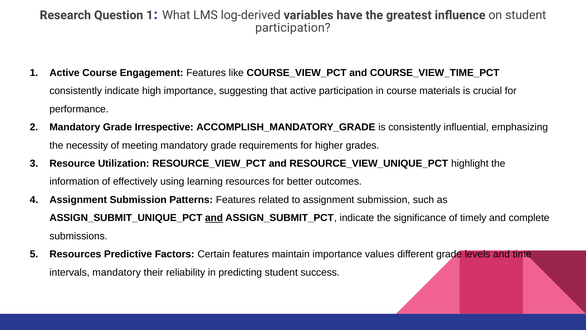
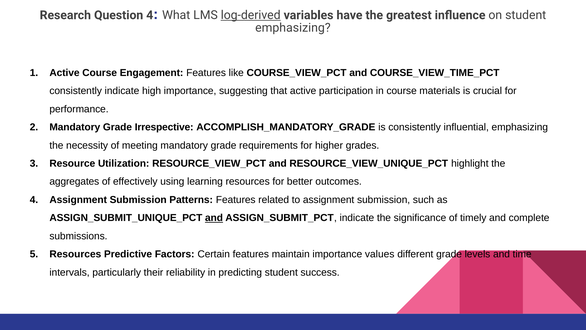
Question 1: 1 -> 4
log-derived underline: none -> present
participation at (293, 28): participation -> emphasizing
information: information -> aggregates
intervals mandatory: mandatory -> particularly
